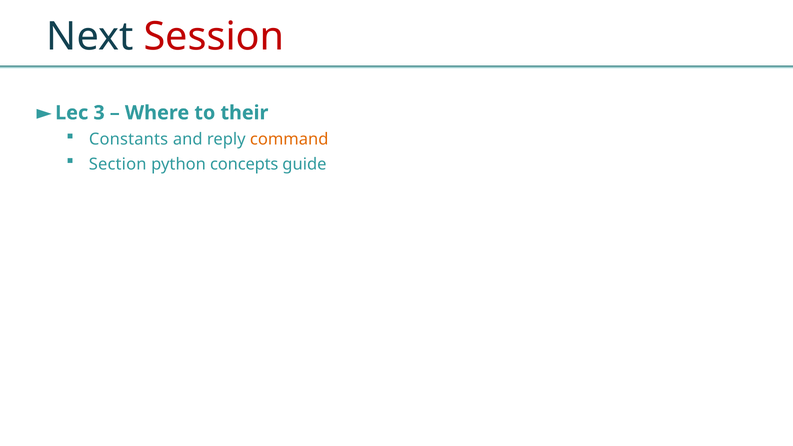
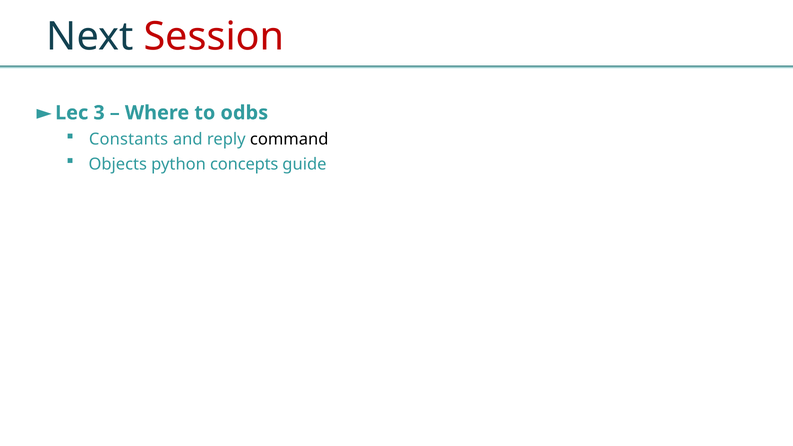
their: their -> odbs
command colour: orange -> black
Section: Section -> Objects
